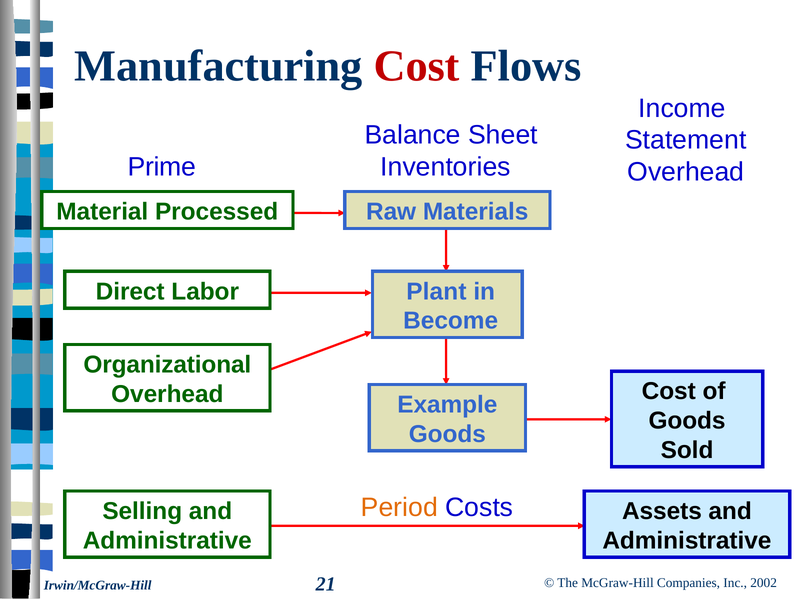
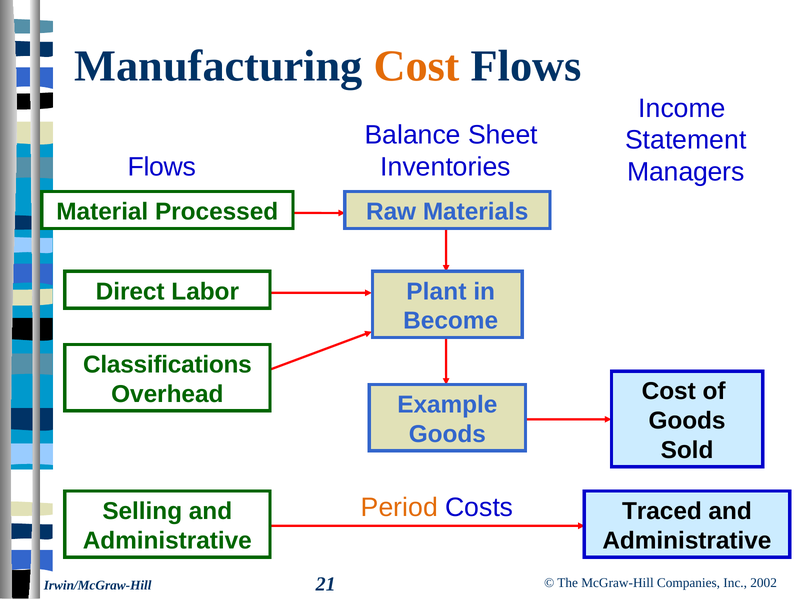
Cost at (417, 66) colour: red -> orange
Prime at (162, 167): Prime -> Flows
Overhead at (686, 172): Overhead -> Managers
Organizational: Organizational -> Classifications
Assets: Assets -> Traced
